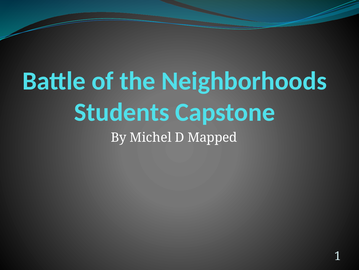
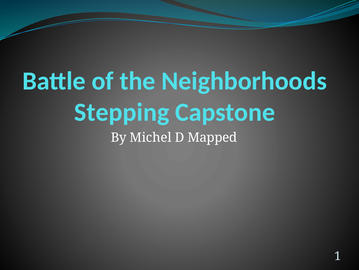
Students: Students -> Stepping
